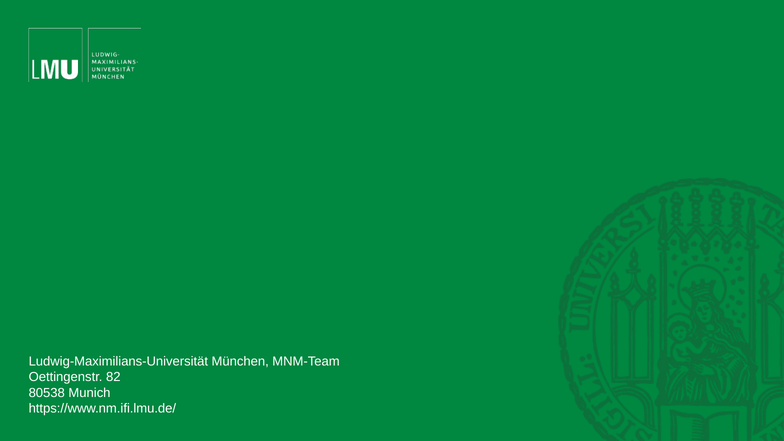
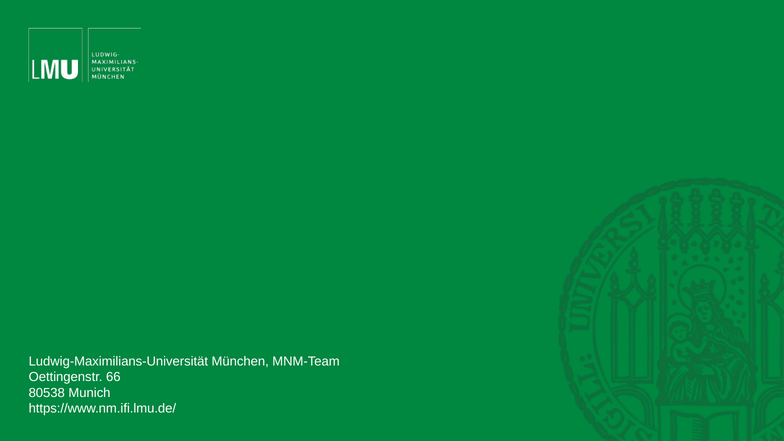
82: 82 -> 66
